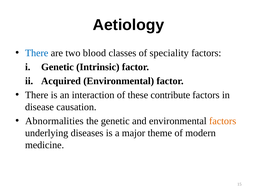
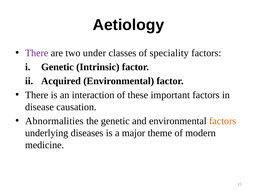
There at (37, 53) colour: blue -> purple
blood: blood -> under
contribute: contribute -> important
